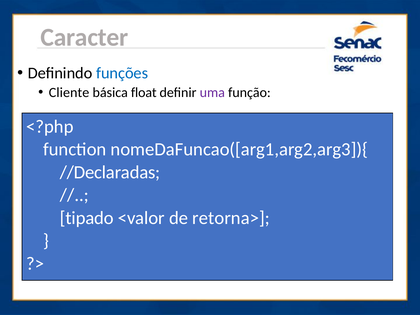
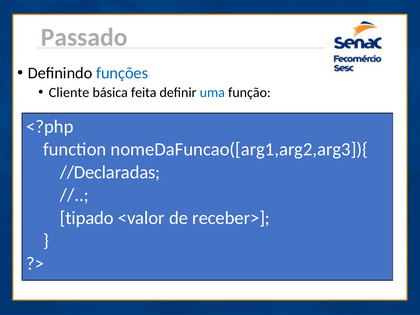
Caracter: Caracter -> Passado
float: float -> feita
uma colour: purple -> blue
retorna>: retorna> -> receber>
